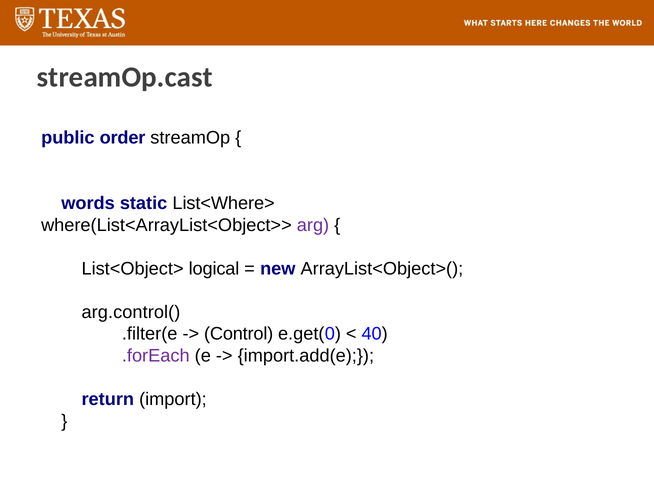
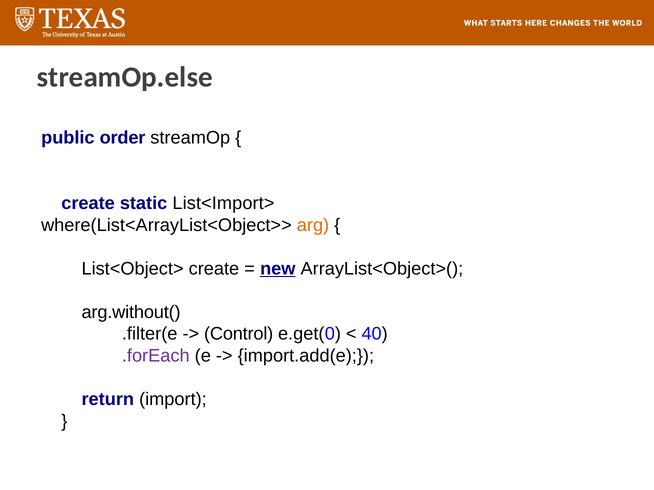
streamOp.cast: streamOp.cast -> streamOp.else
words at (88, 203): words -> create
List<Where>: List<Where> -> List<Import>
arg colour: purple -> orange
List<Object> logical: logical -> create
new underline: none -> present
arg.control(: arg.control( -> arg.without(
